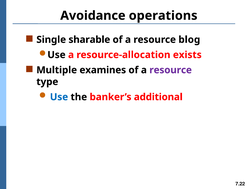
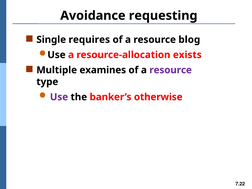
operations: operations -> requesting
sharable: sharable -> requires
Use at (59, 97) colour: blue -> purple
additional: additional -> otherwise
